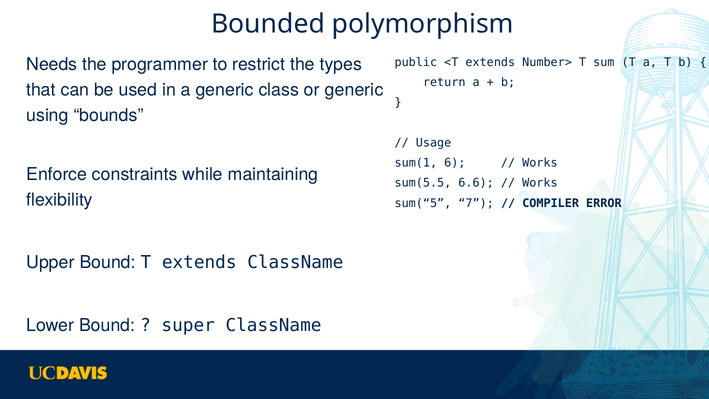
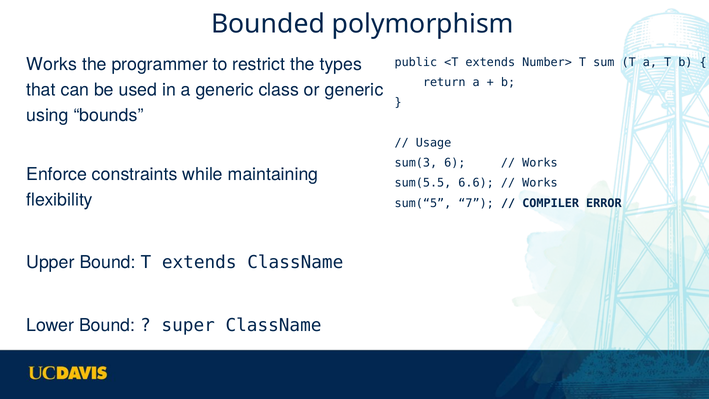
Needs at (52, 64): Needs -> Works
sum(1: sum(1 -> sum(3
